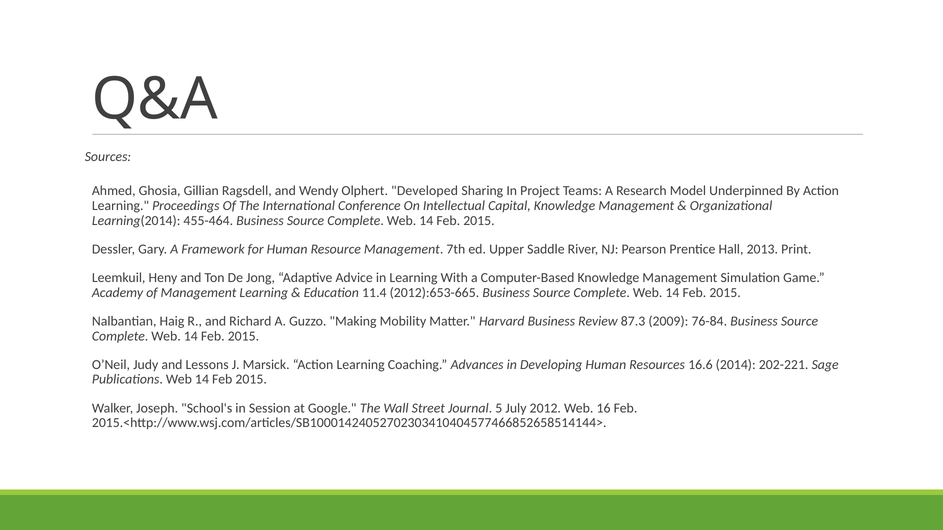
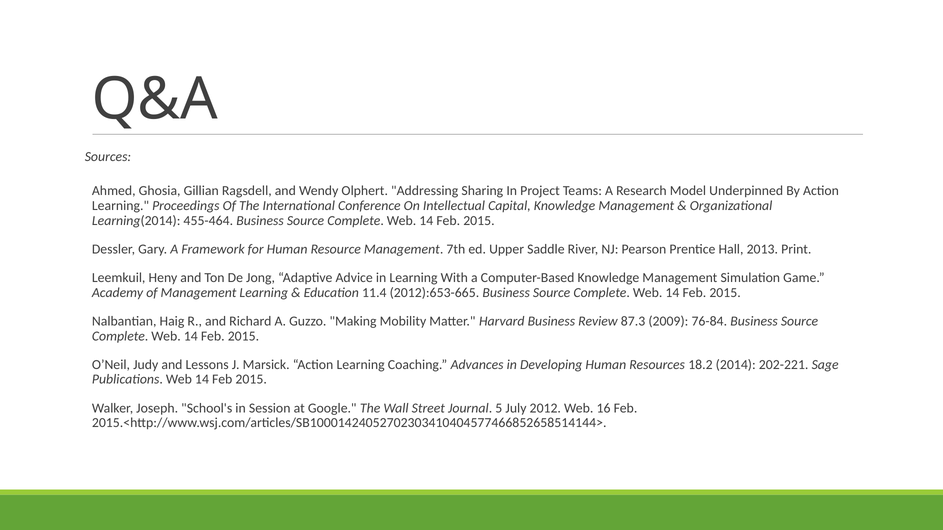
Developed: Developed -> Addressing
16.6: 16.6 -> 18.2
